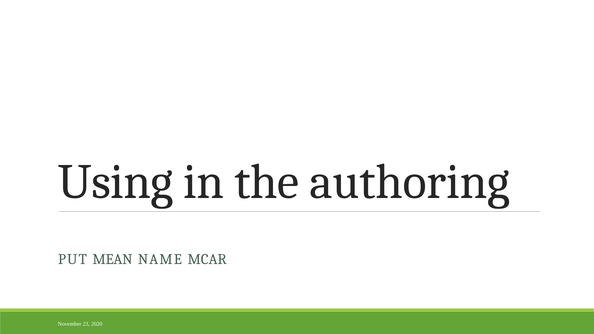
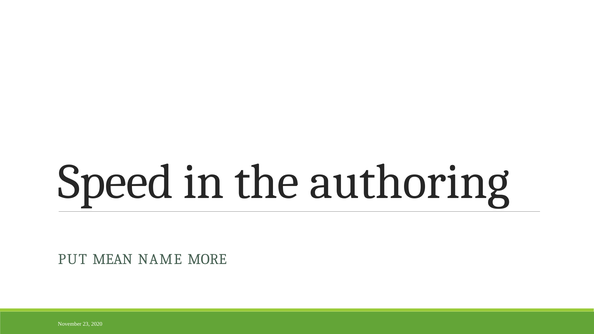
Using: Using -> Speed
MCAR: MCAR -> MORE
